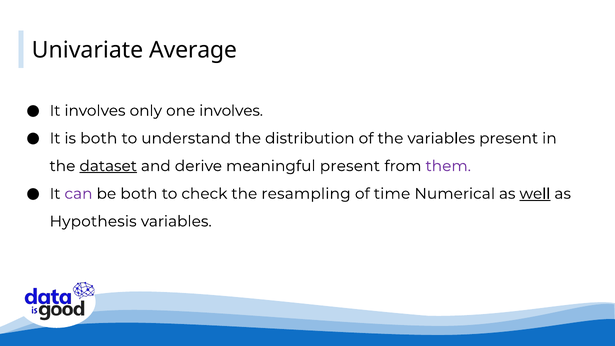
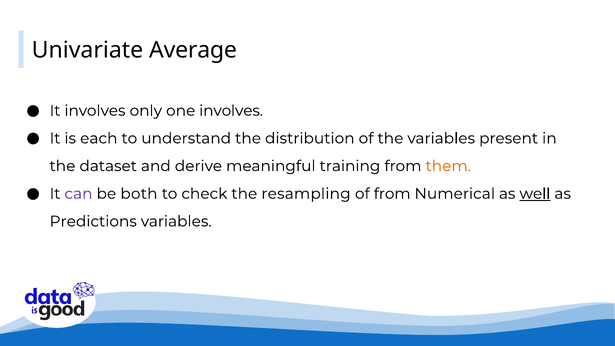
is both: both -> each
dataset underline: present -> none
meaningful present: present -> training
them colour: purple -> orange
of time: time -> from
Hypothesis: Hypothesis -> Predictions
